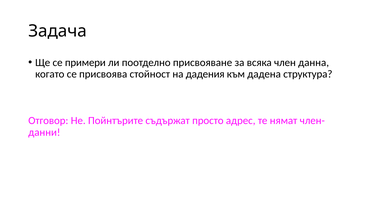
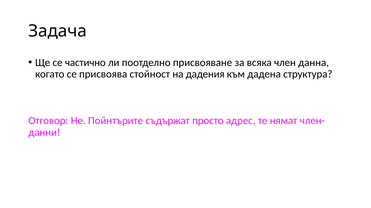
примери: примери -> частично
